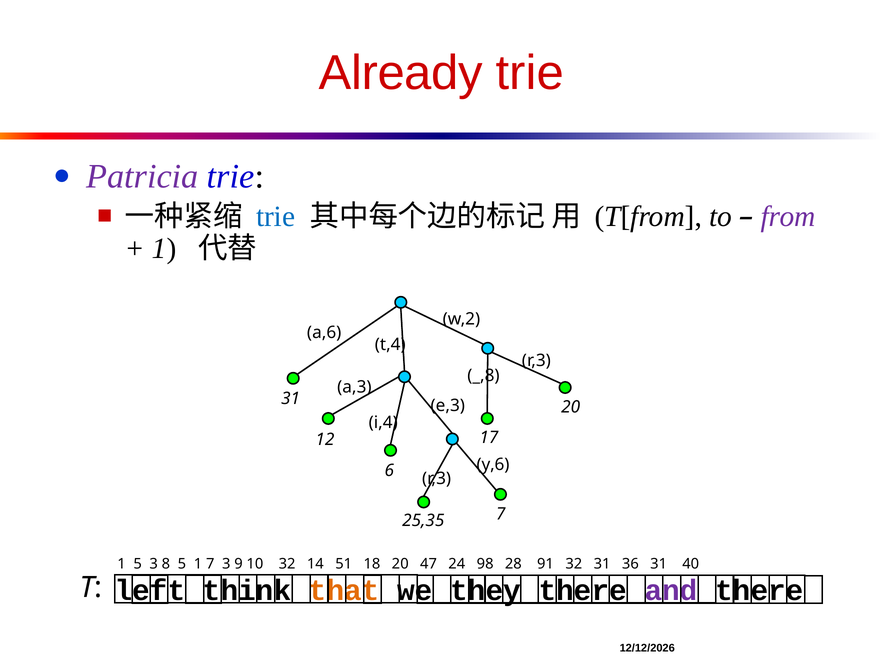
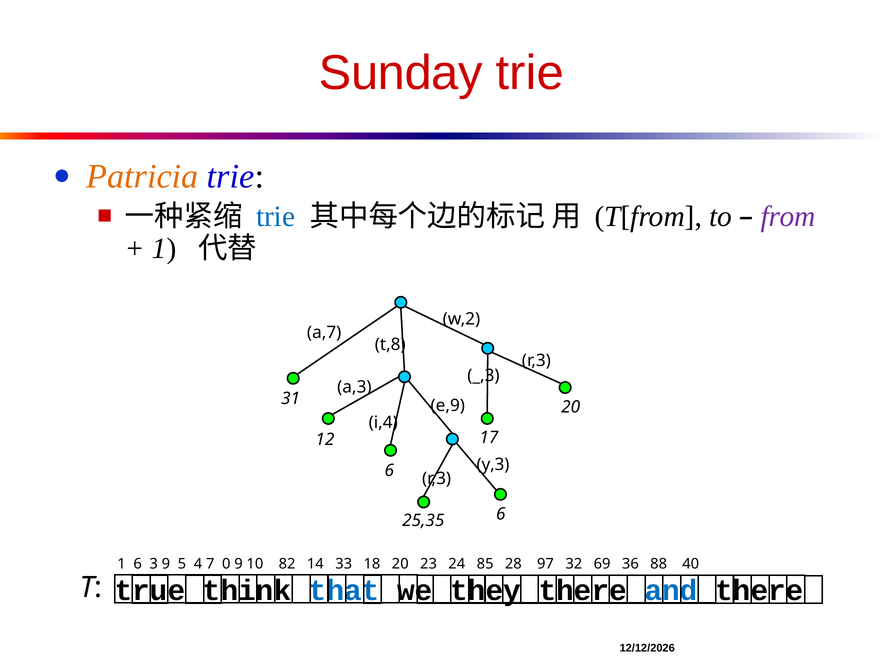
Already: Already -> Sunday
Patricia colour: purple -> orange
a,6: a,6 -> a,7
t,4: t,4 -> t,8
_,8: _,8 -> _,3
e,3: e,3 -> e,9
y,6: y,6 -> y,3
25,35 7: 7 -> 6
1 5: 5 -> 6
3 8: 8 -> 9
5 1: 1 -> 4
7 3: 3 -> 0
10 32: 32 -> 82
51: 51 -> 33
47: 47 -> 23
98: 98 -> 85
91: 91 -> 97
32 31: 31 -> 69
36 31: 31 -> 88
left: left -> true
that colour: orange -> blue
and colour: purple -> blue
